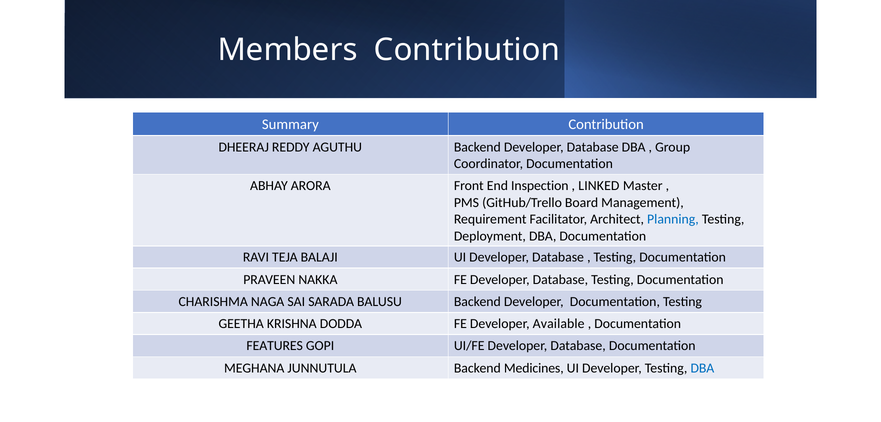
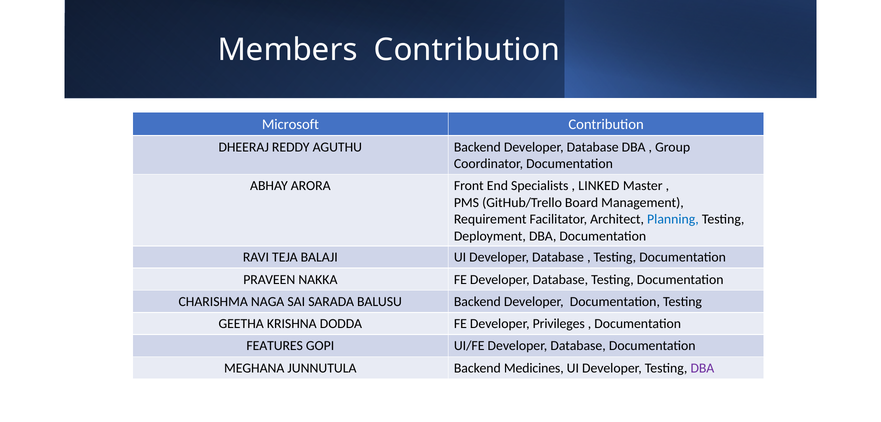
Summary: Summary -> Microsoft
Inspection: Inspection -> Specialists
Available: Available -> Privileges
DBA at (702, 368) colour: blue -> purple
